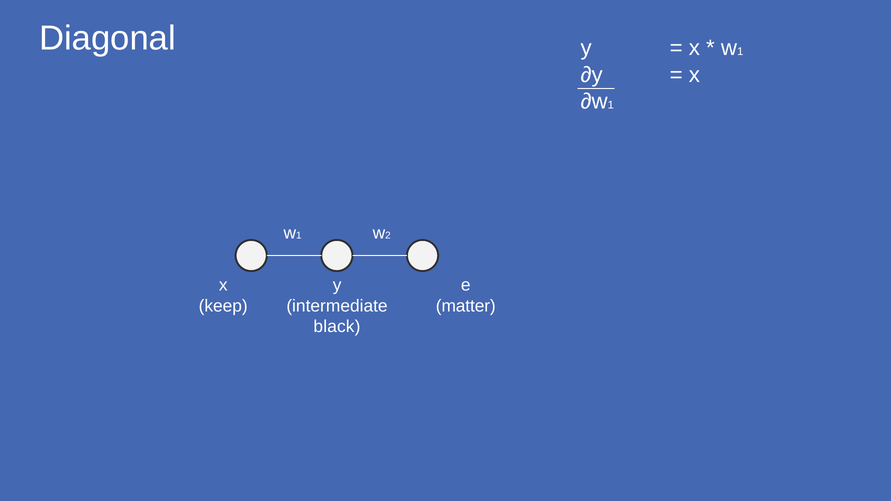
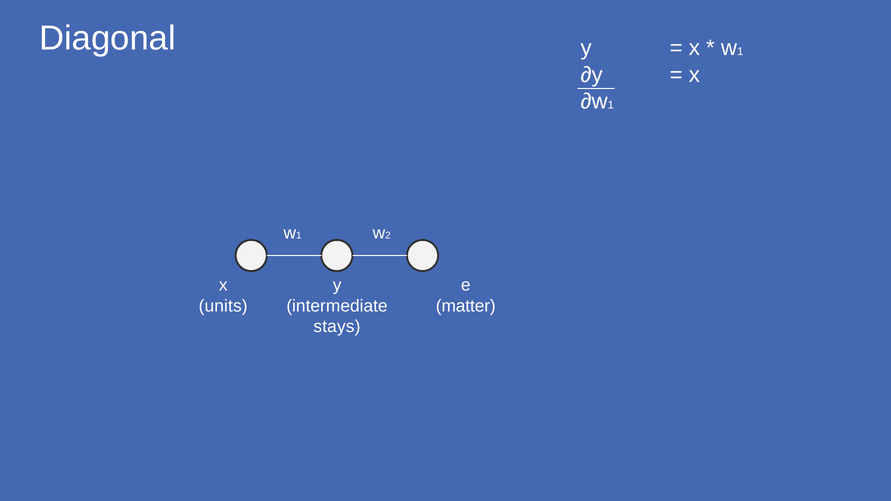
keep: keep -> units
black: black -> stays
